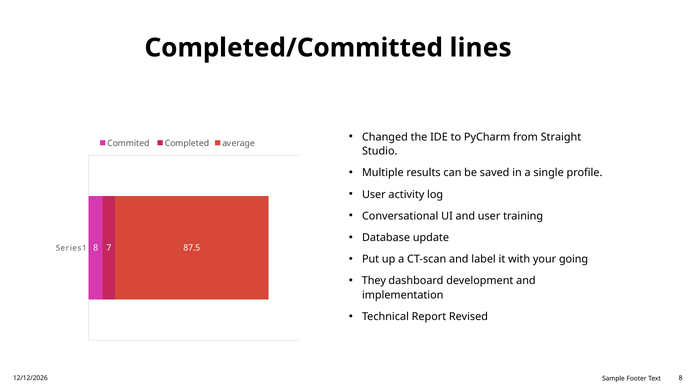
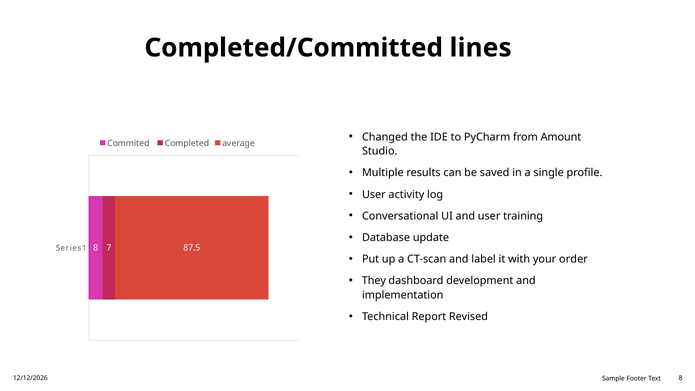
Straight: Straight -> Amount
going: going -> order
